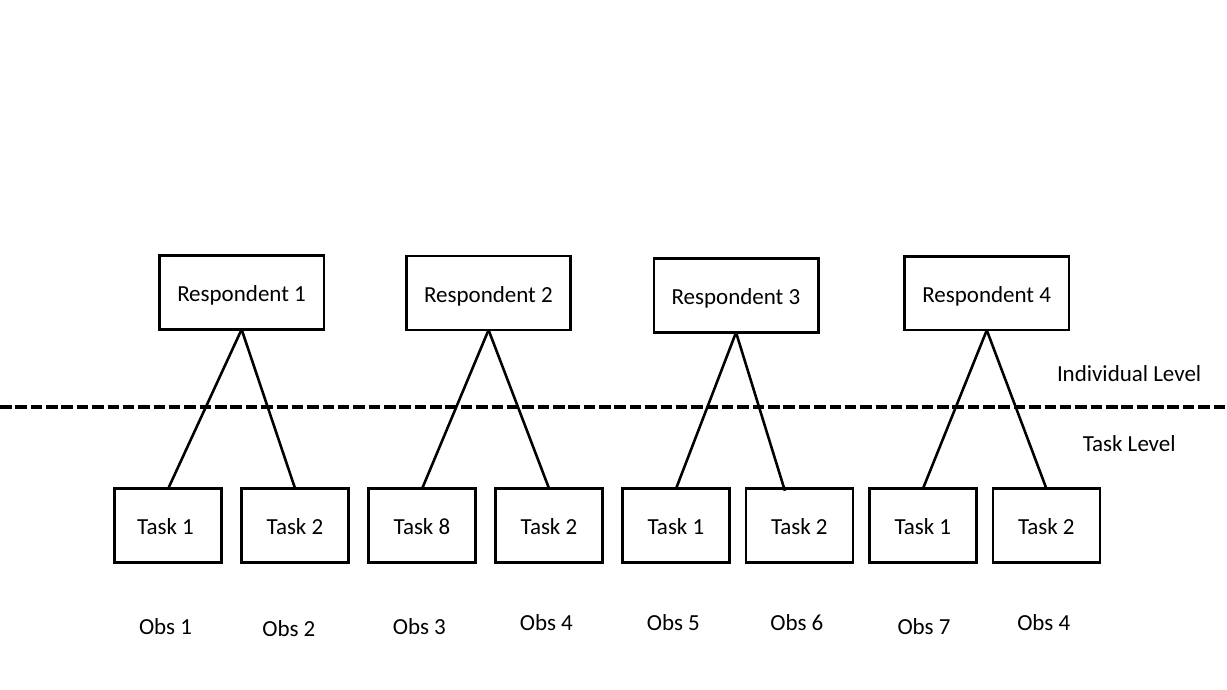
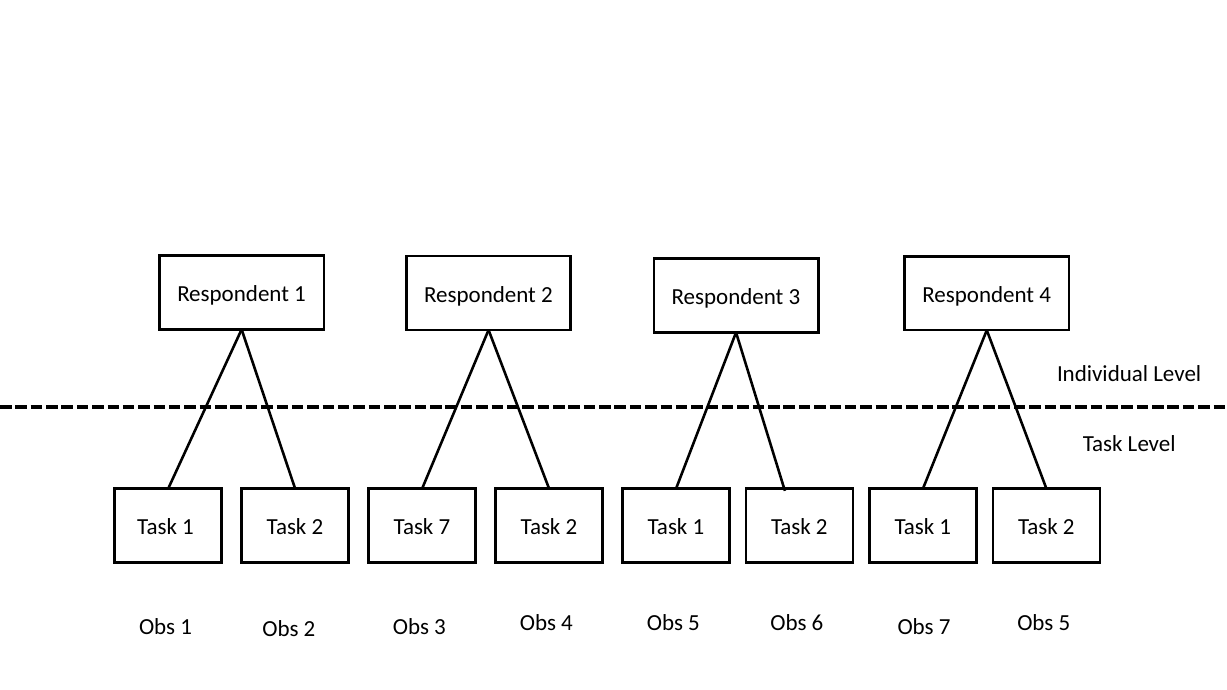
Task 8: 8 -> 7
6 Obs 4: 4 -> 5
